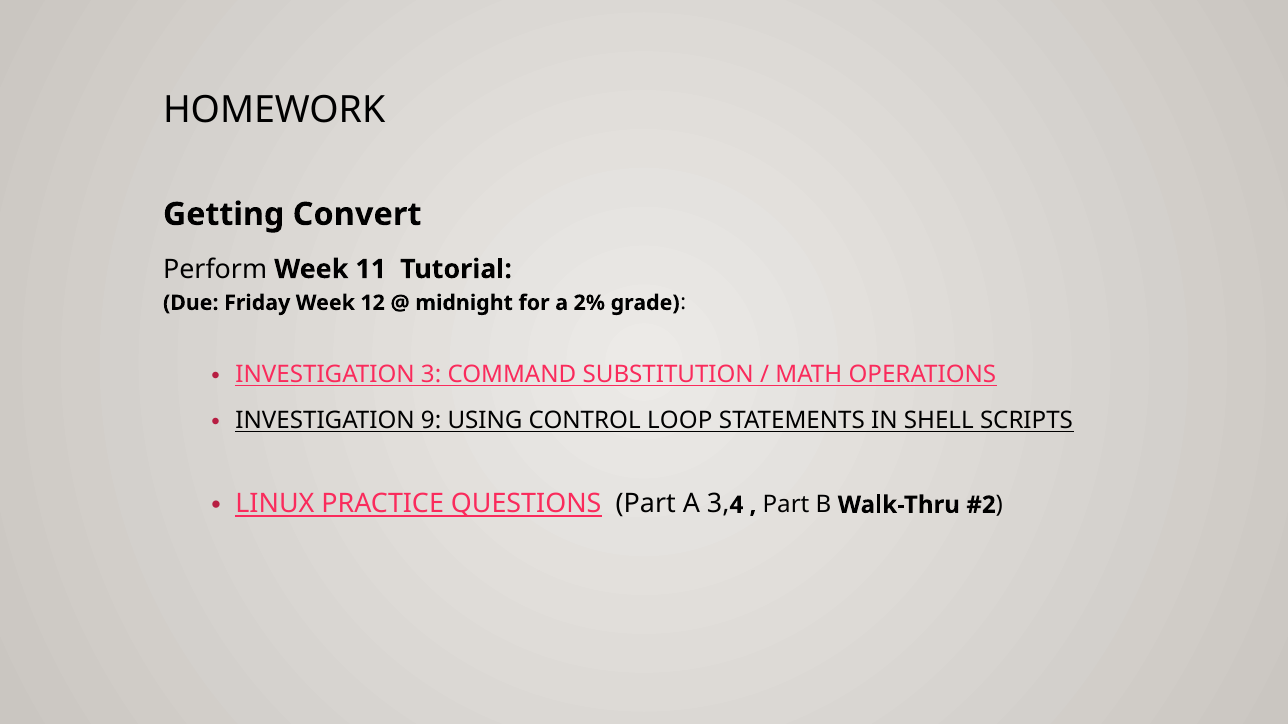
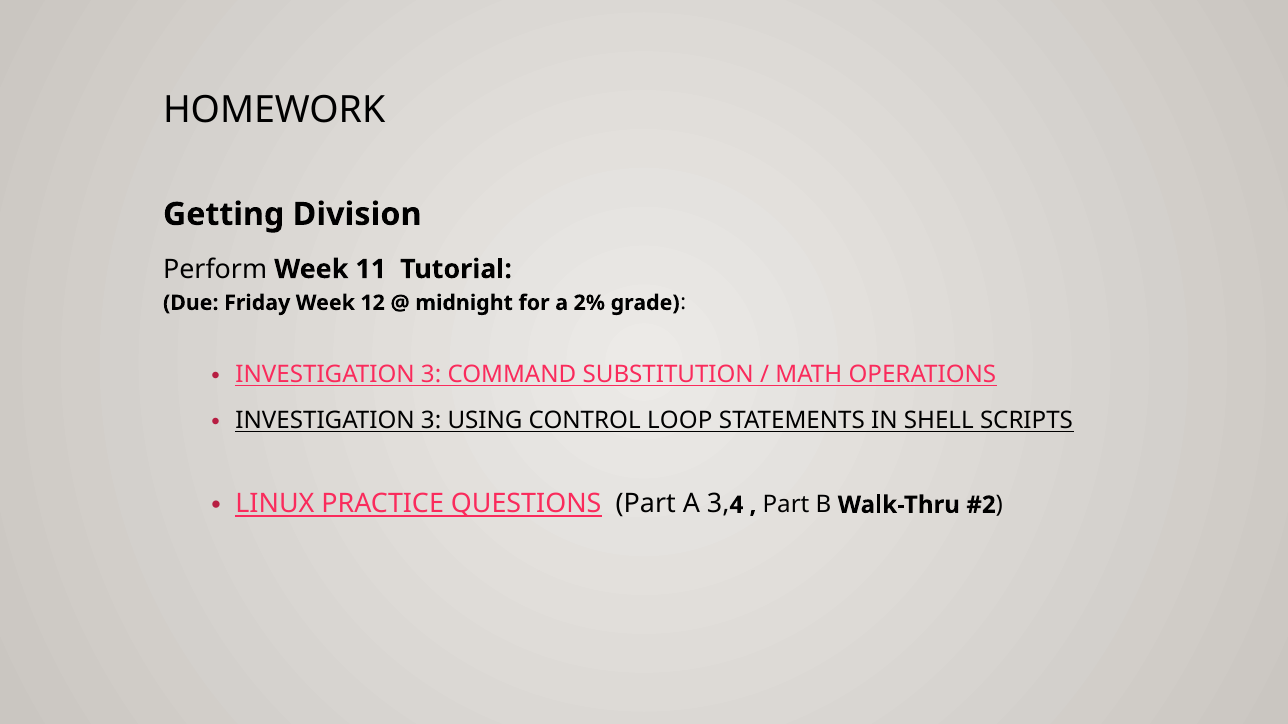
Convert: Convert -> Division
9 at (431, 421): 9 -> 3
